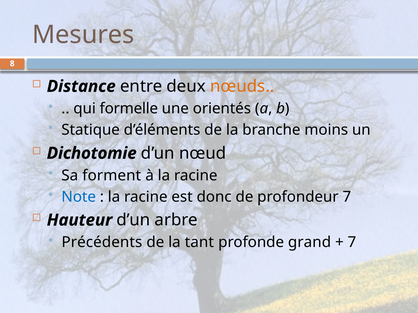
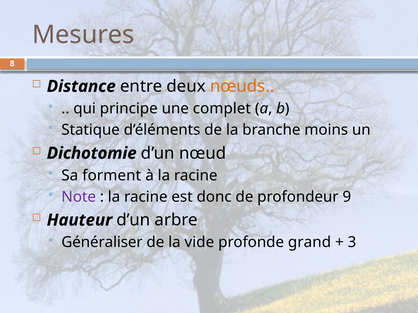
formelle: formelle -> principe
orientés: orientés -> complet
Note colour: blue -> purple
profondeur 7: 7 -> 9
Précédents: Précédents -> Généraliser
tant: tant -> vide
7 at (352, 243): 7 -> 3
